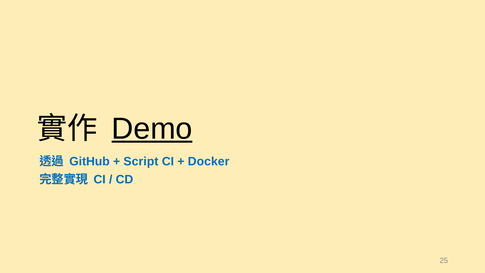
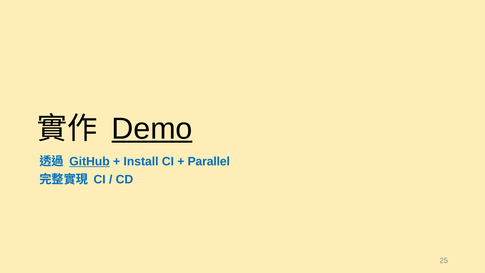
GitHub underline: none -> present
Script: Script -> Install
Docker: Docker -> Parallel
